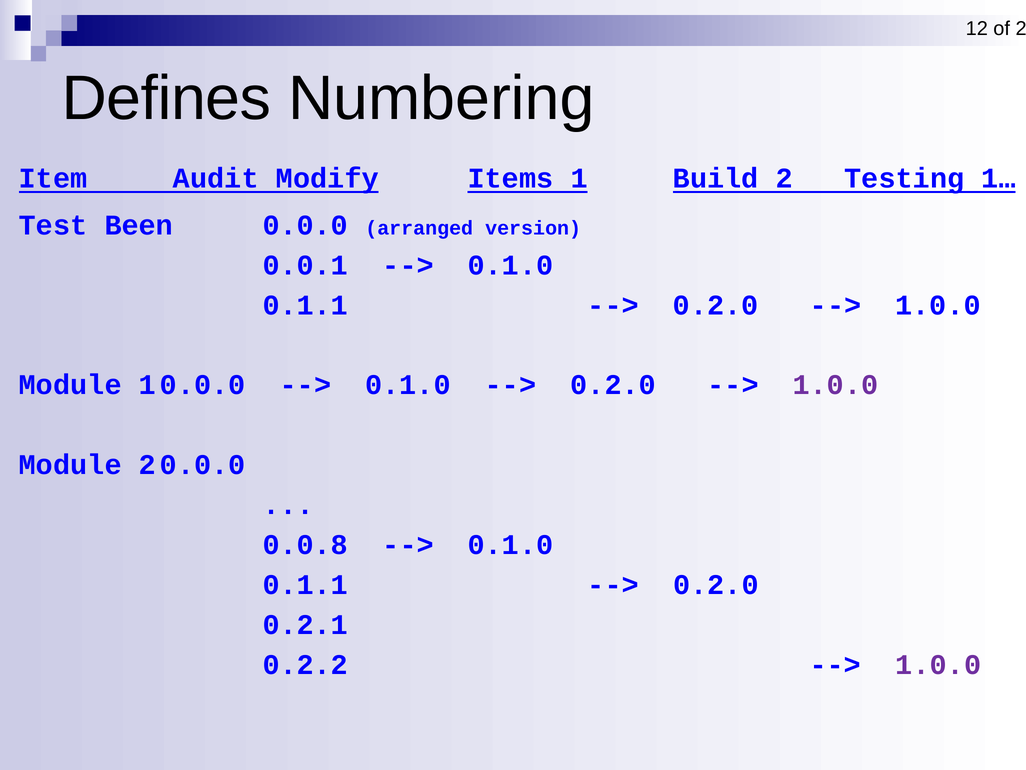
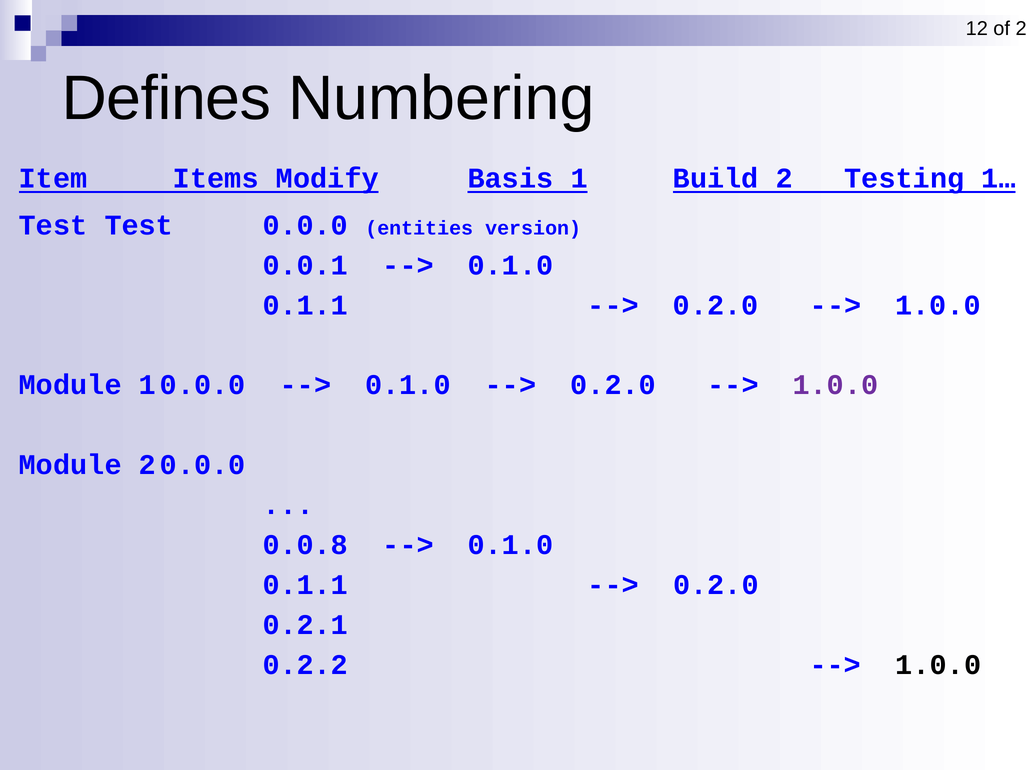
Audit: Audit -> Items
Items: Items -> Basis
Test Been: Been -> Test
arranged: arranged -> entities
1.0.0 at (938, 664) colour: purple -> black
